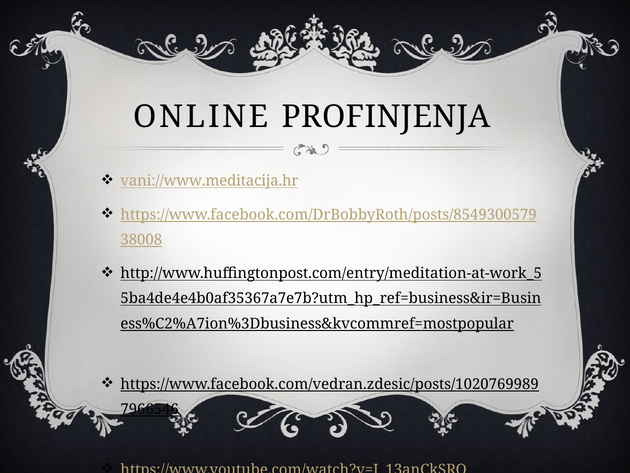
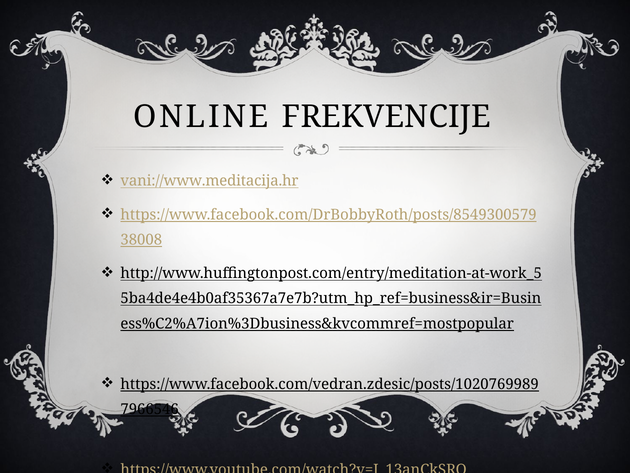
PROFINJENJA: PROFINJENJA -> FREKVENCIJE
